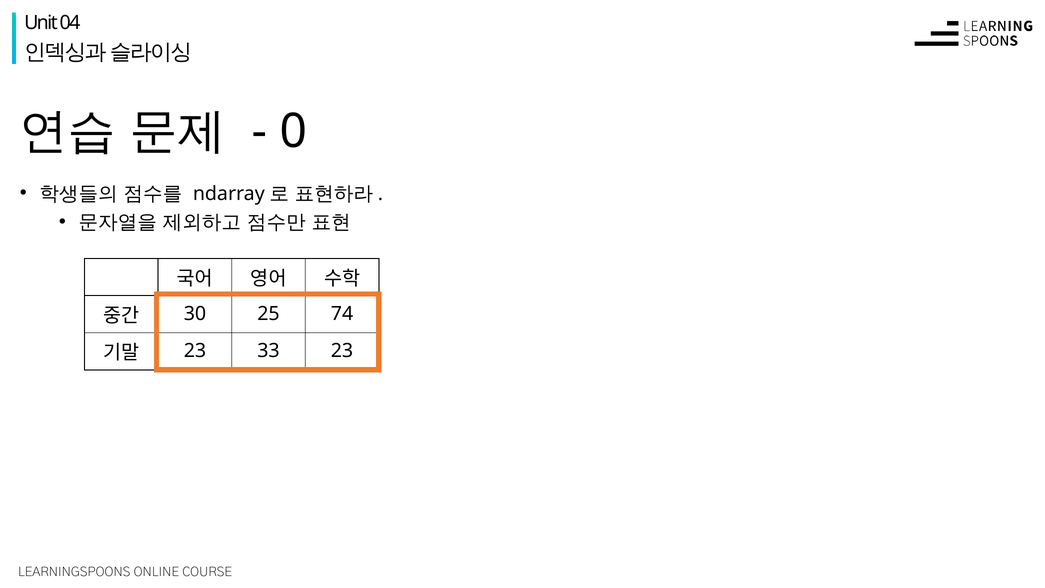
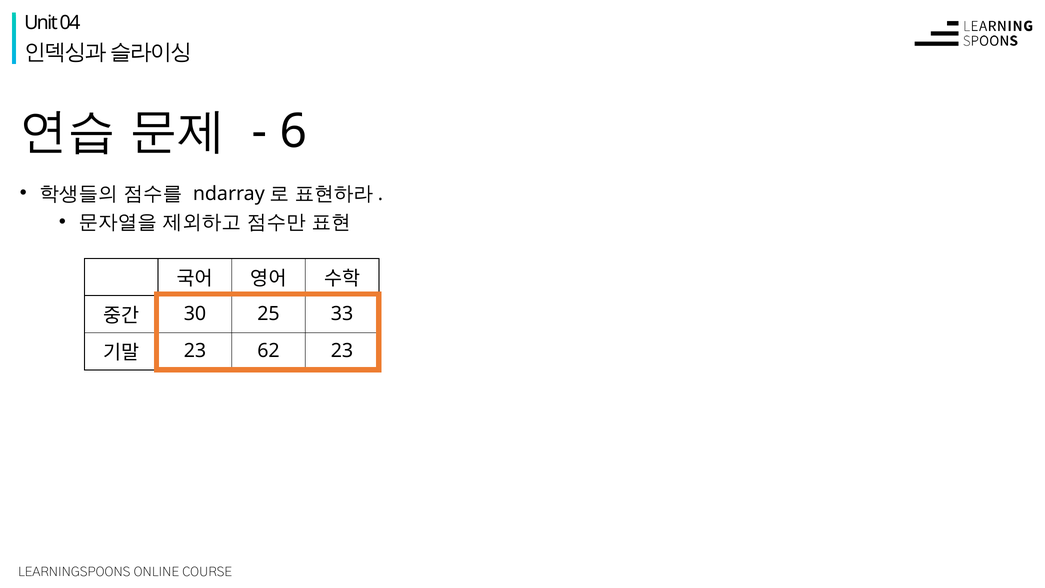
0: 0 -> 6
74: 74 -> 33
33: 33 -> 62
